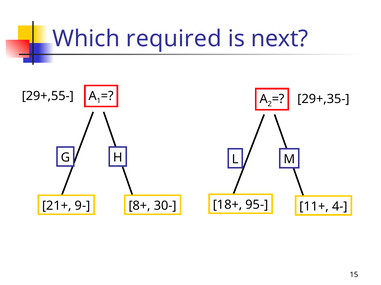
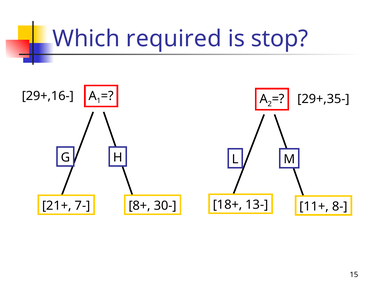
next: next -> stop
29+,55-: 29+,55- -> 29+,16-
95-: 95- -> 13-
4-: 4- -> 8-
9-: 9- -> 7-
